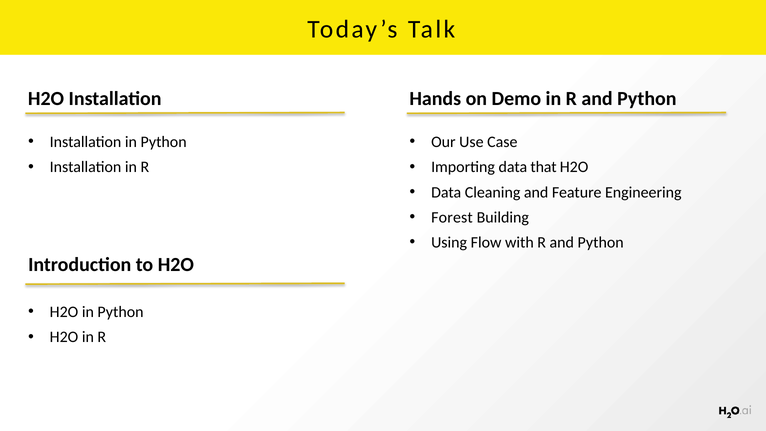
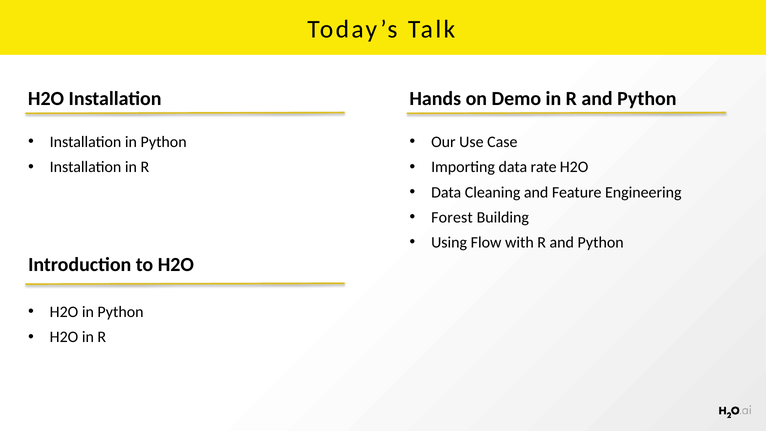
that: that -> rate
